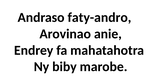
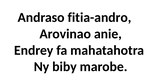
faty-andro: faty-andro -> fitia-andro
